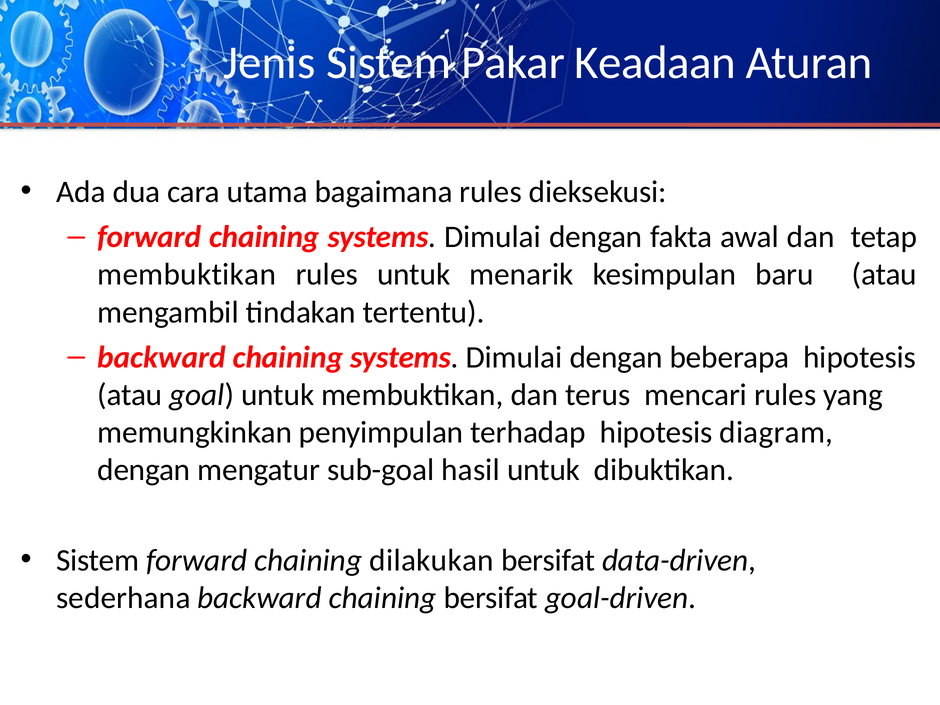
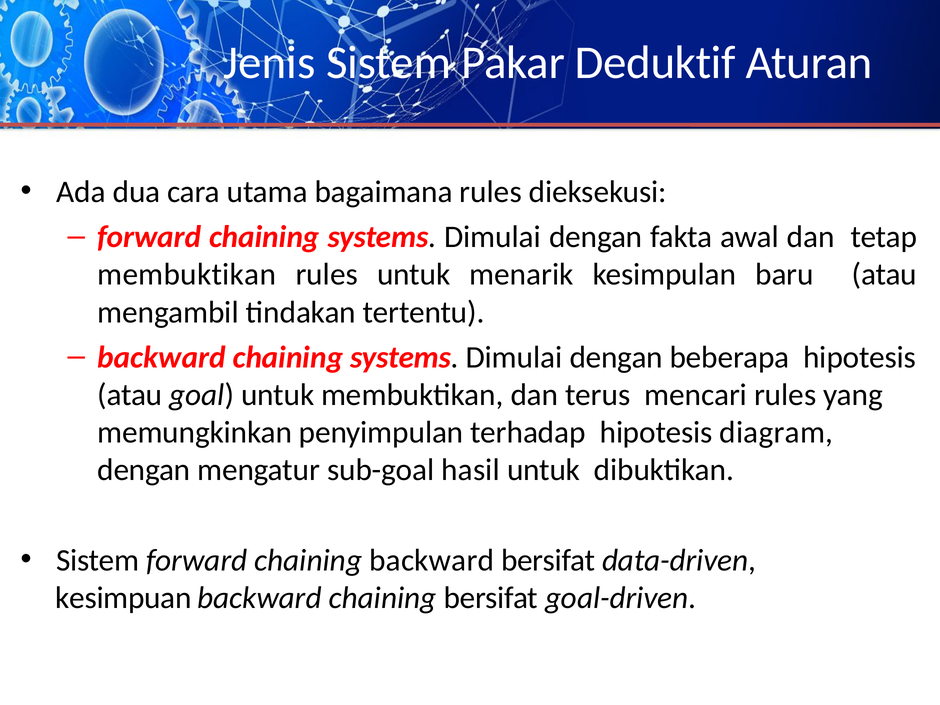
Keadaan: Keadaan -> Deduktif
chaining dilakukan: dilakukan -> backward
sederhana: sederhana -> kesimpuan
